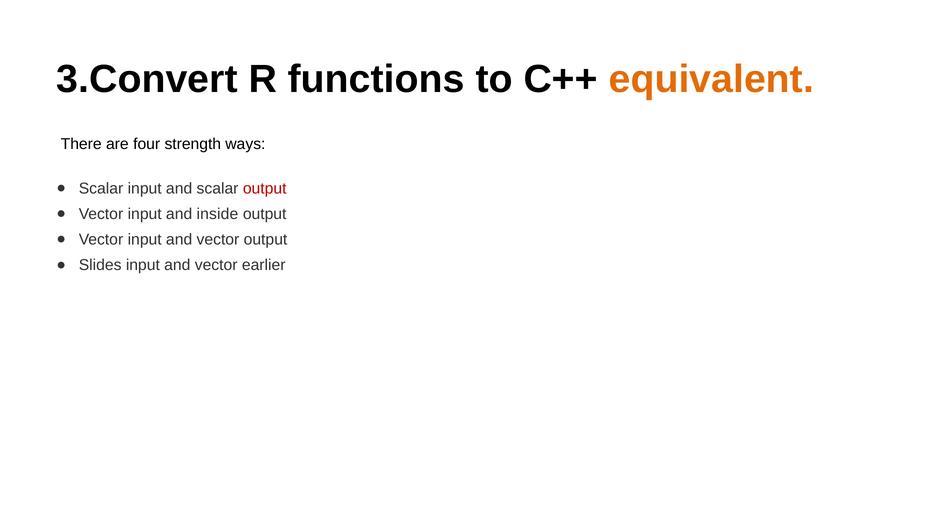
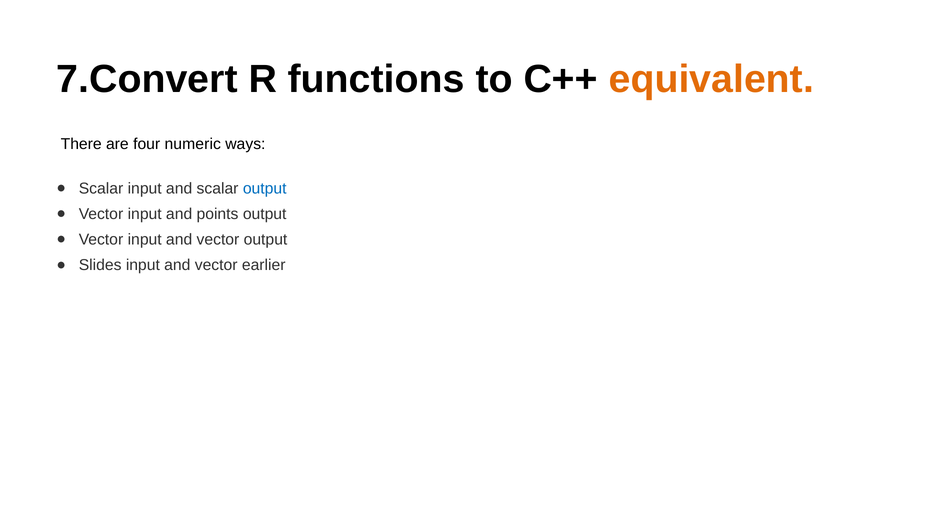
3.Convert: 3.Convert -> 7.Convert
strength: strength -> numeric
output at (265, 188) colour: red -> blue
inside: inside -> points
